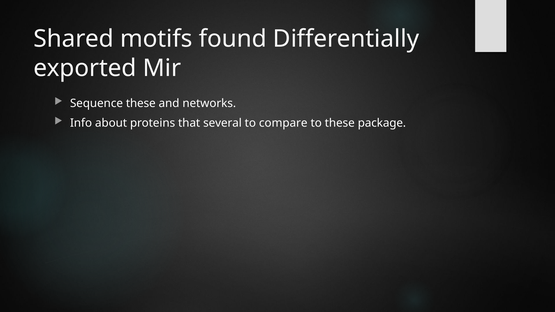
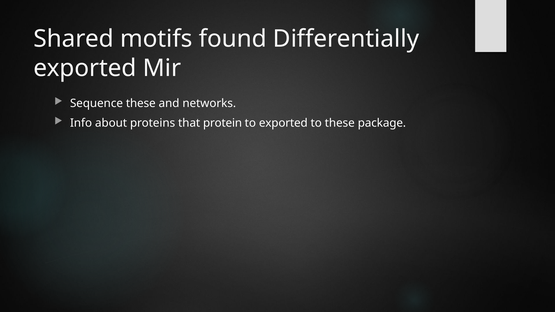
several: several -> protein
to compare: compare -> exported
